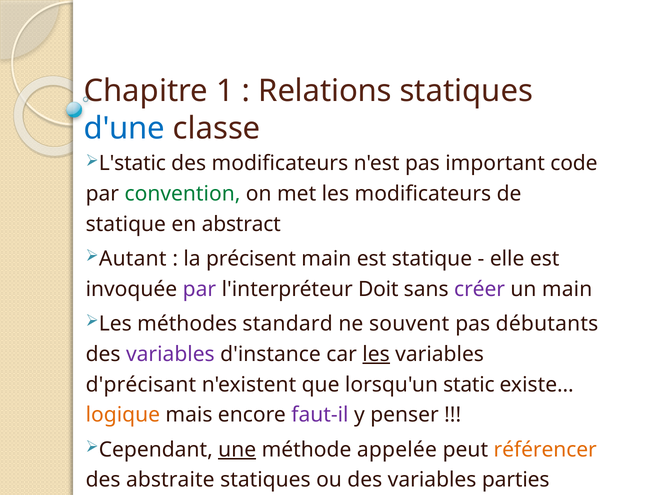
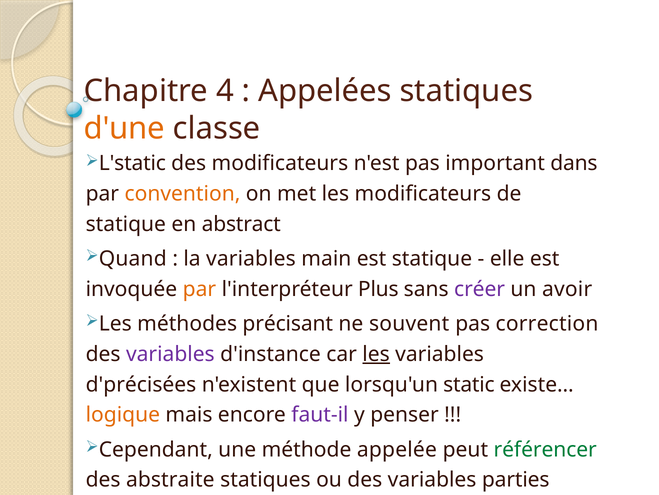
1: 1 -> 4
Relations: Relations -> Appelées
d'une colour: blue -> orange
code: code -> dans
convention colour: green -> orange
Autant: Autant -> Quand
la précisent: précisent -> variables
par at (199, 289) colour: purple -> orange
Doit: Doit -> Plus
un main: main -> avoir
standard: standard -> précisant
débutants: débutants -> correction
d'précisant: d'précisant -> d'précisées
une underline: present -> none
référencer colour: orange -> green
